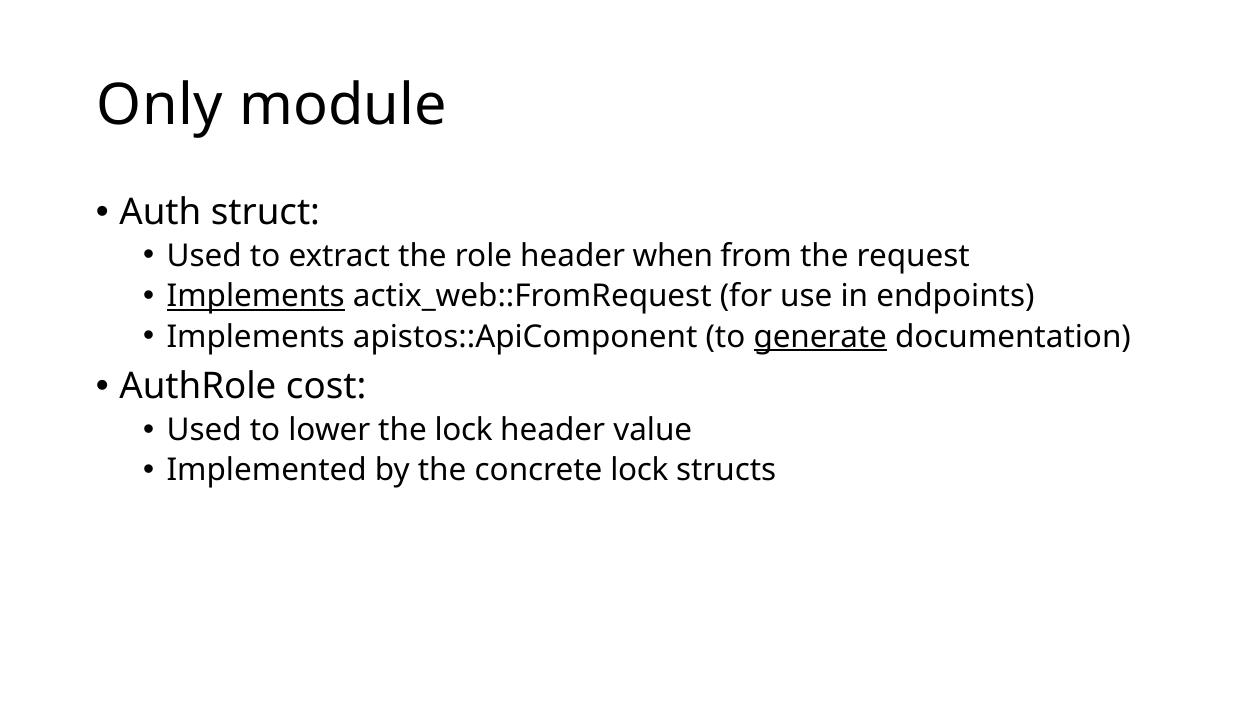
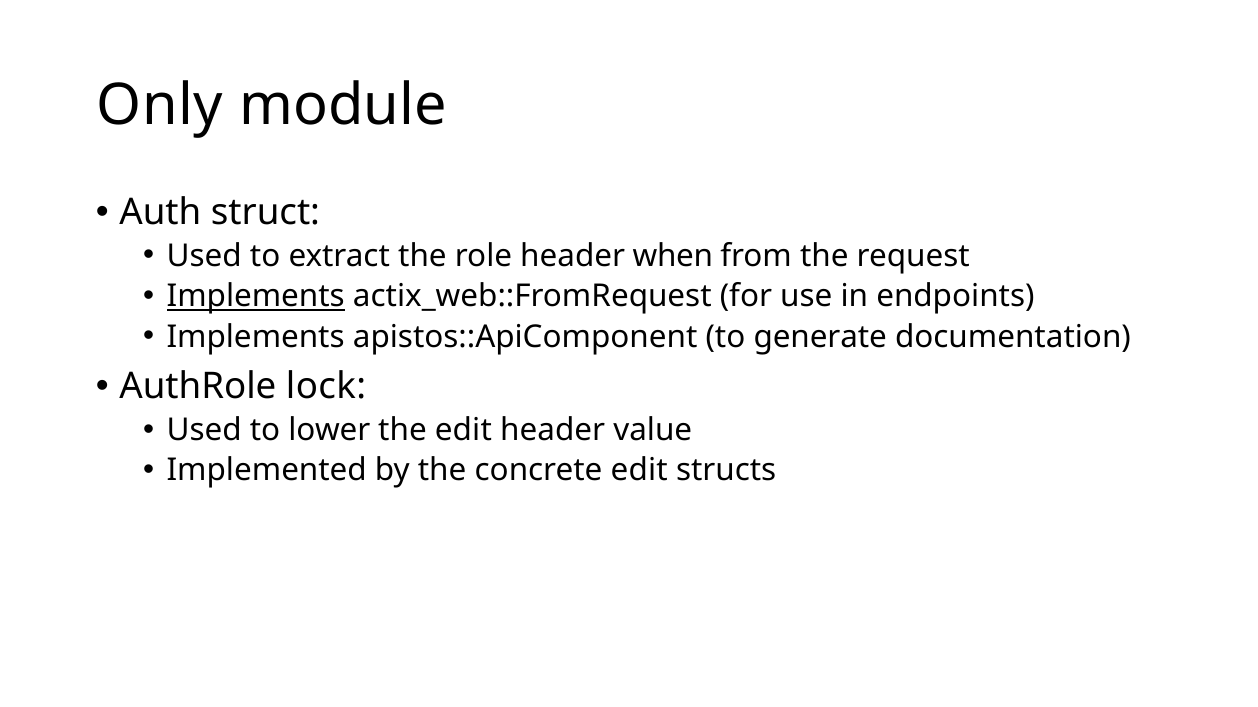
generate underline: present -> none
cost: cost -> lock
the lock: lock -> edit
concrete lock: lock -> edit
